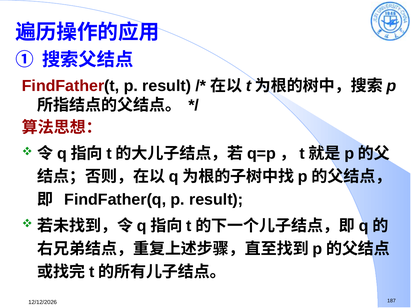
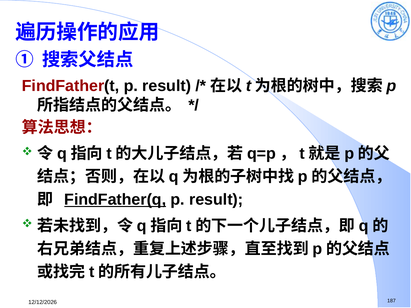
FindFather(q underline: none -> present
